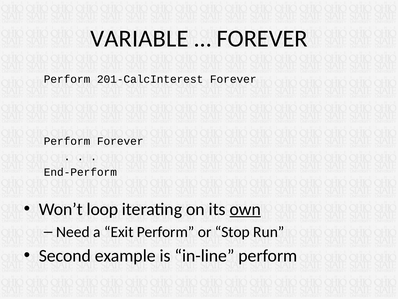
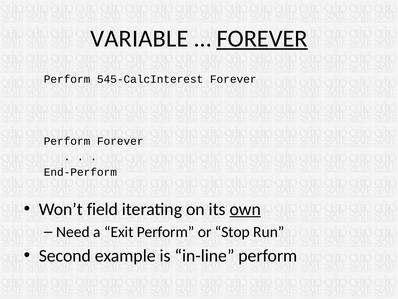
FOREVER at (262, 39) underline: none -> present
201-CalcInterest: 201-CalcInterest -> 545-CalcInterest
loop: loop -> field
